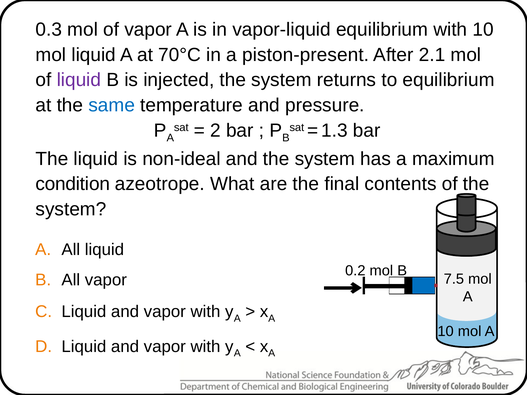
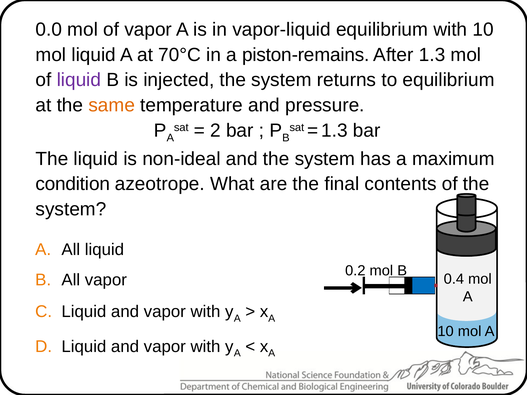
0.3: 0.3 -> 0.0
piston-present: piston-present -> piston-remains
After 2.1: 2.1 -> 1.3
same colour: blue -> orange
7.5: 7.5 -> 0.4
